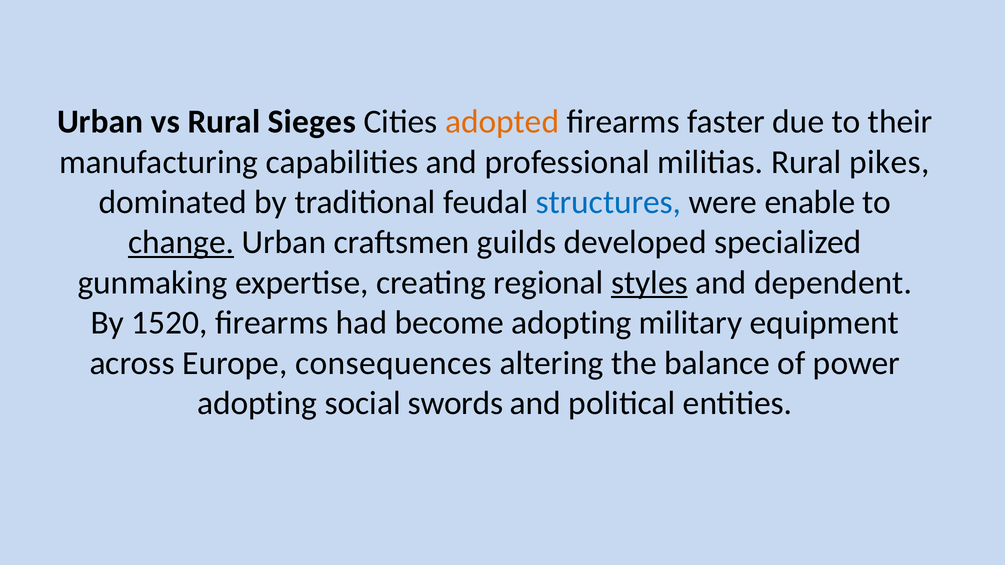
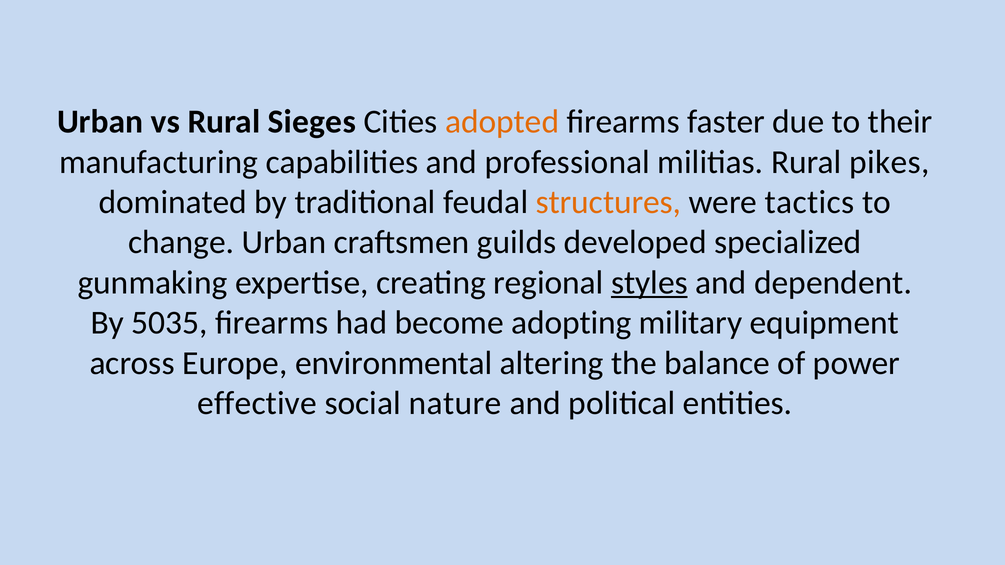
structures colour: blue -> orange
enable: enable -> tactics
change underline: present -> none
1520: 1520 -> 5035
consequences: consequences -> environmental
adopting at (257, 403): adopting -> effective
swords: swords -> nature
